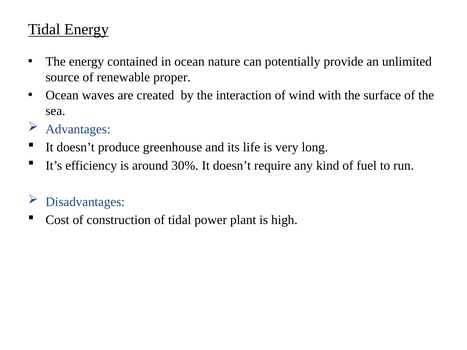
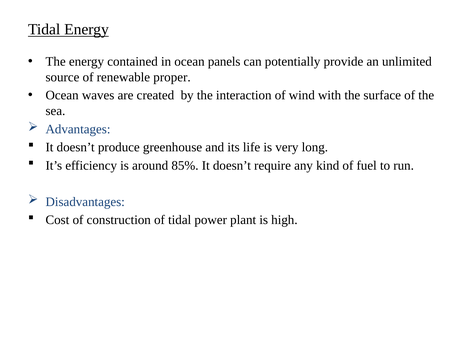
nature: nature -> panels
30%: 30% -> 85%
